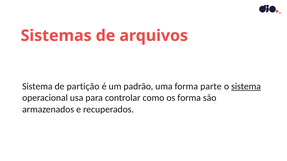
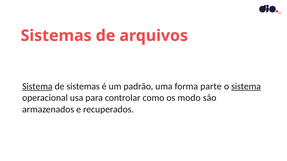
Sistema at (37, 87) underline: none -> present
de partição: partição -> sistemas
os forma: forma -> modo
